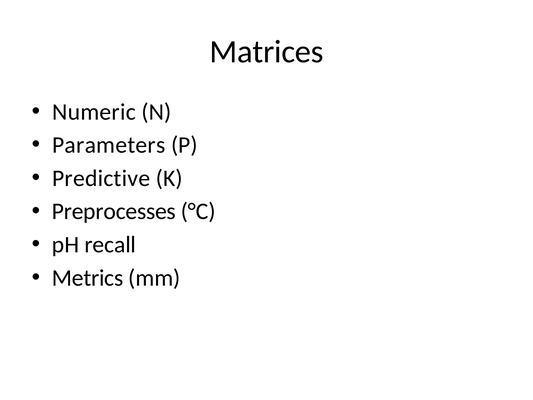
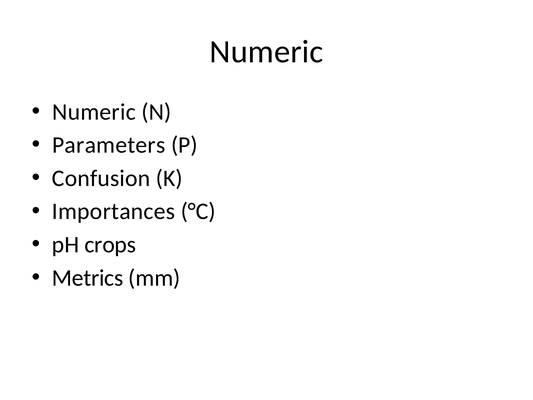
Matrices at (267, 52): Matrices -> Numeric
Predictive: Predictive -> Confusion
Preprocesses: Preprocesses -> Importances
recall: recall -> crops
